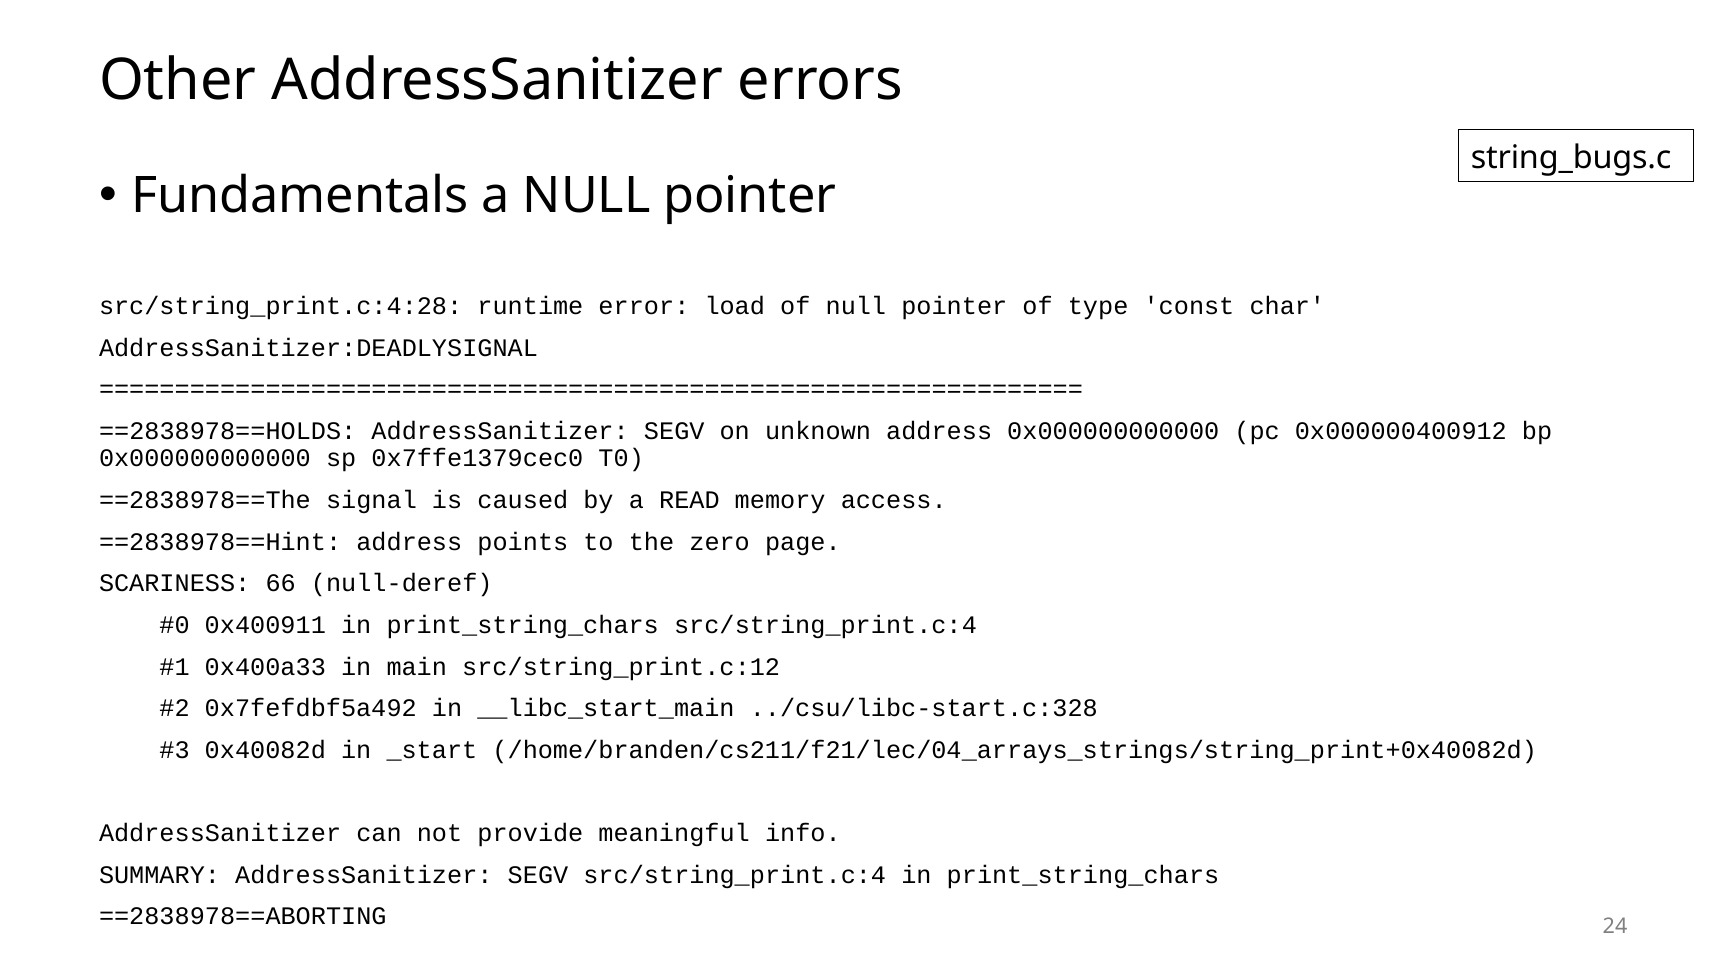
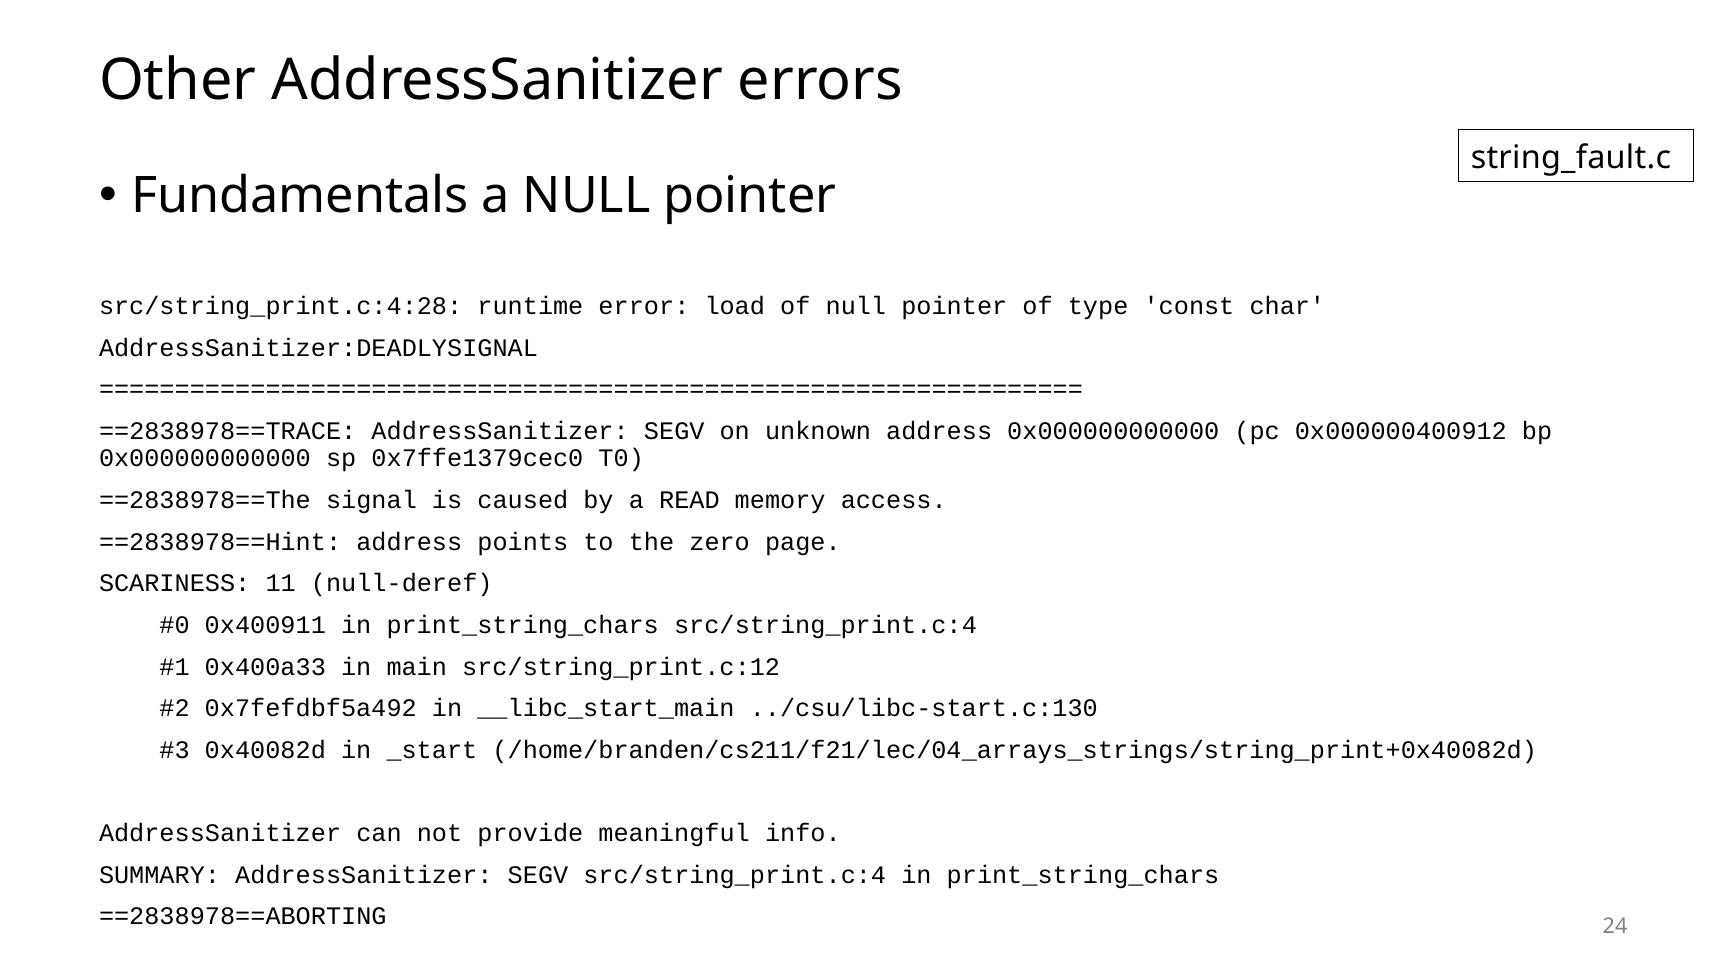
string_bugs.c: string_bugs.c -> string_fault.c
==2838978==HOLDS: ==2838978==HOLDS -> ==2838978==TRACE
66: 66 -> 11
../csu/libc-start.c:328: ../csu/libc-start.c:328 -> ../csu/libc-start.c:130
